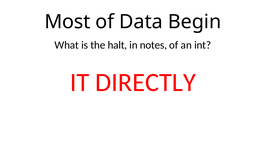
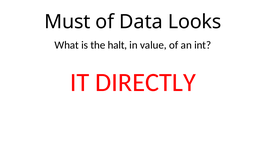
Most: Most -> Must
Begin: Begin -> Looks
notes: notes -> value
